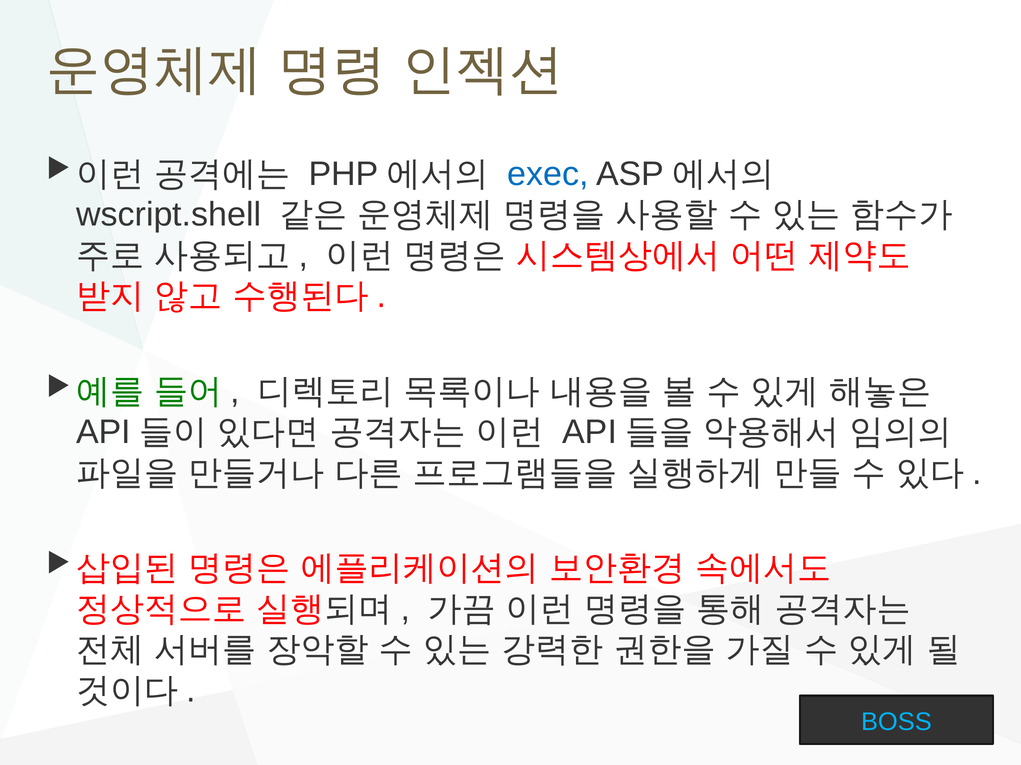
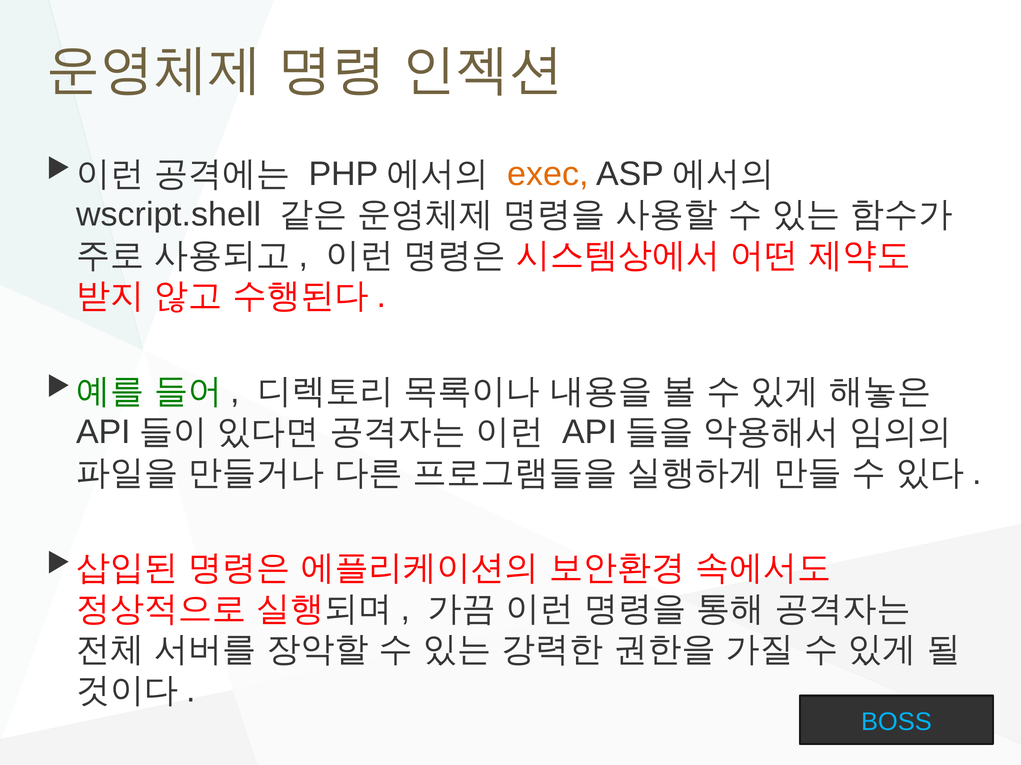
exec colour: blue -> orange
